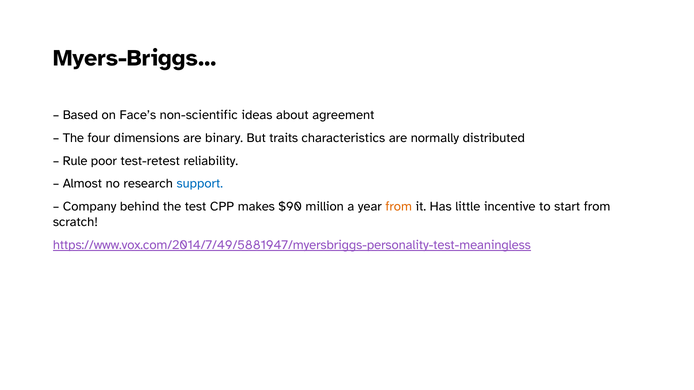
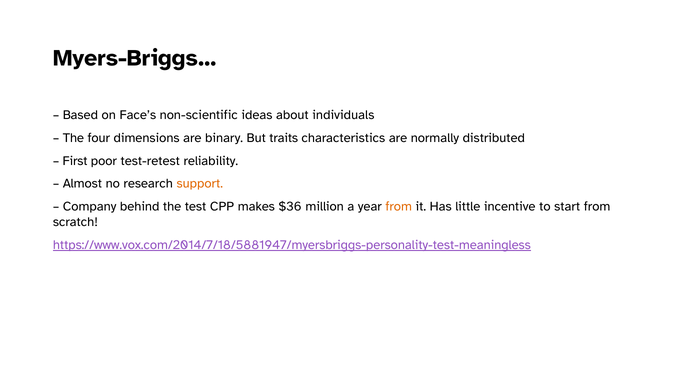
agreement: agreement -> individuals
Rule: Rule -> First
support colour: blue -> orange
$90: $90 -> $36
https://www.vox.com/2014/7/49/5881947/myersbriggs-personality-test-meaningless: https://www.vox.com/2014/7/49/5881947/myersbriggs-personality-test-meaningless -> https://www.vox.com/2014/7/18/5881947/myersbriggs-personality-test-meaningless
